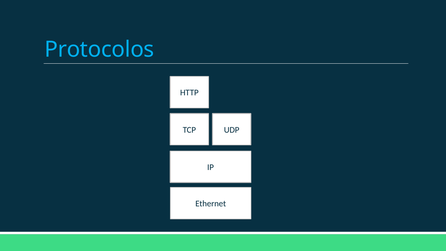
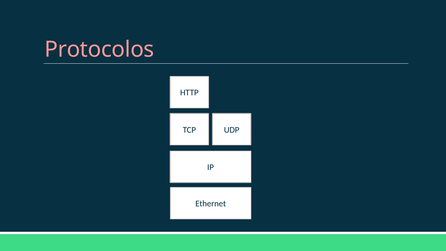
Protocolos colour: light blue -> pink
